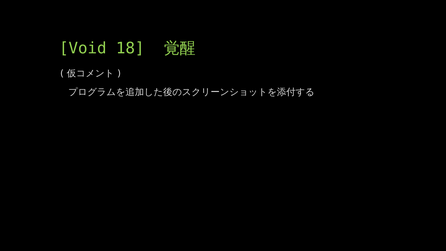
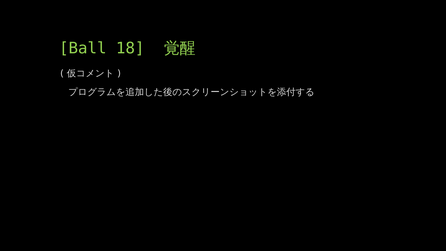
Void: Void -> Ball
